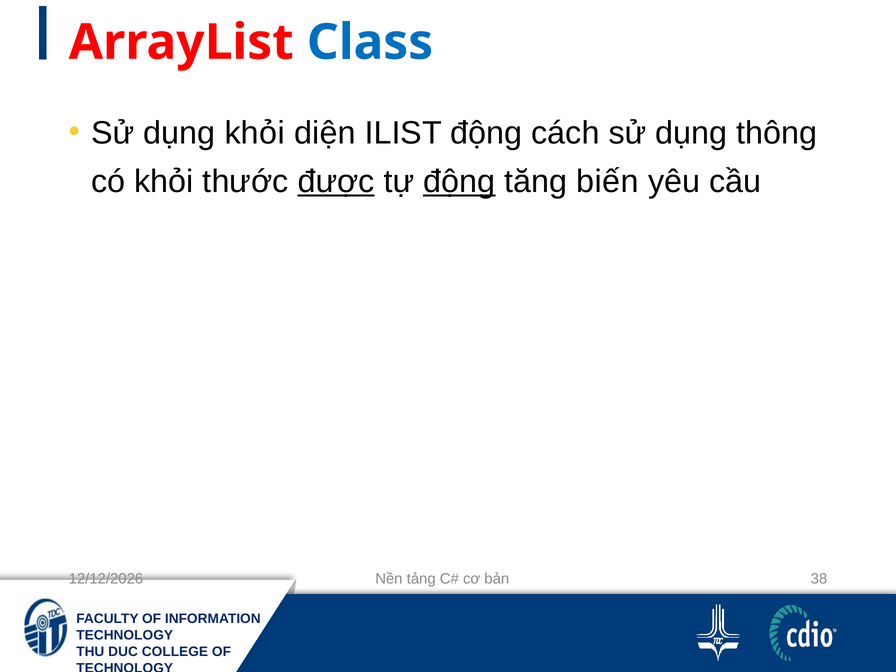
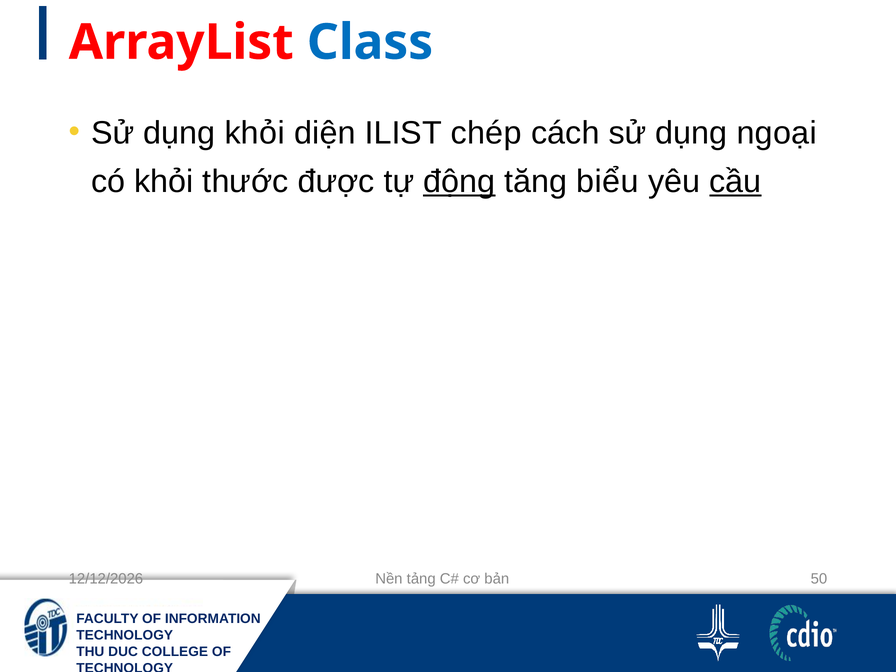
ILIST động: động -> chép
thông: thông -> ngoại
được underline: present -> none
biến: biến -> biểu
cầu underline: none -> present
38: 38 -> 50
